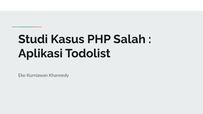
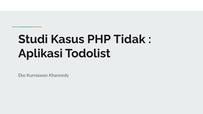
Salah: Salah -> Tidak
